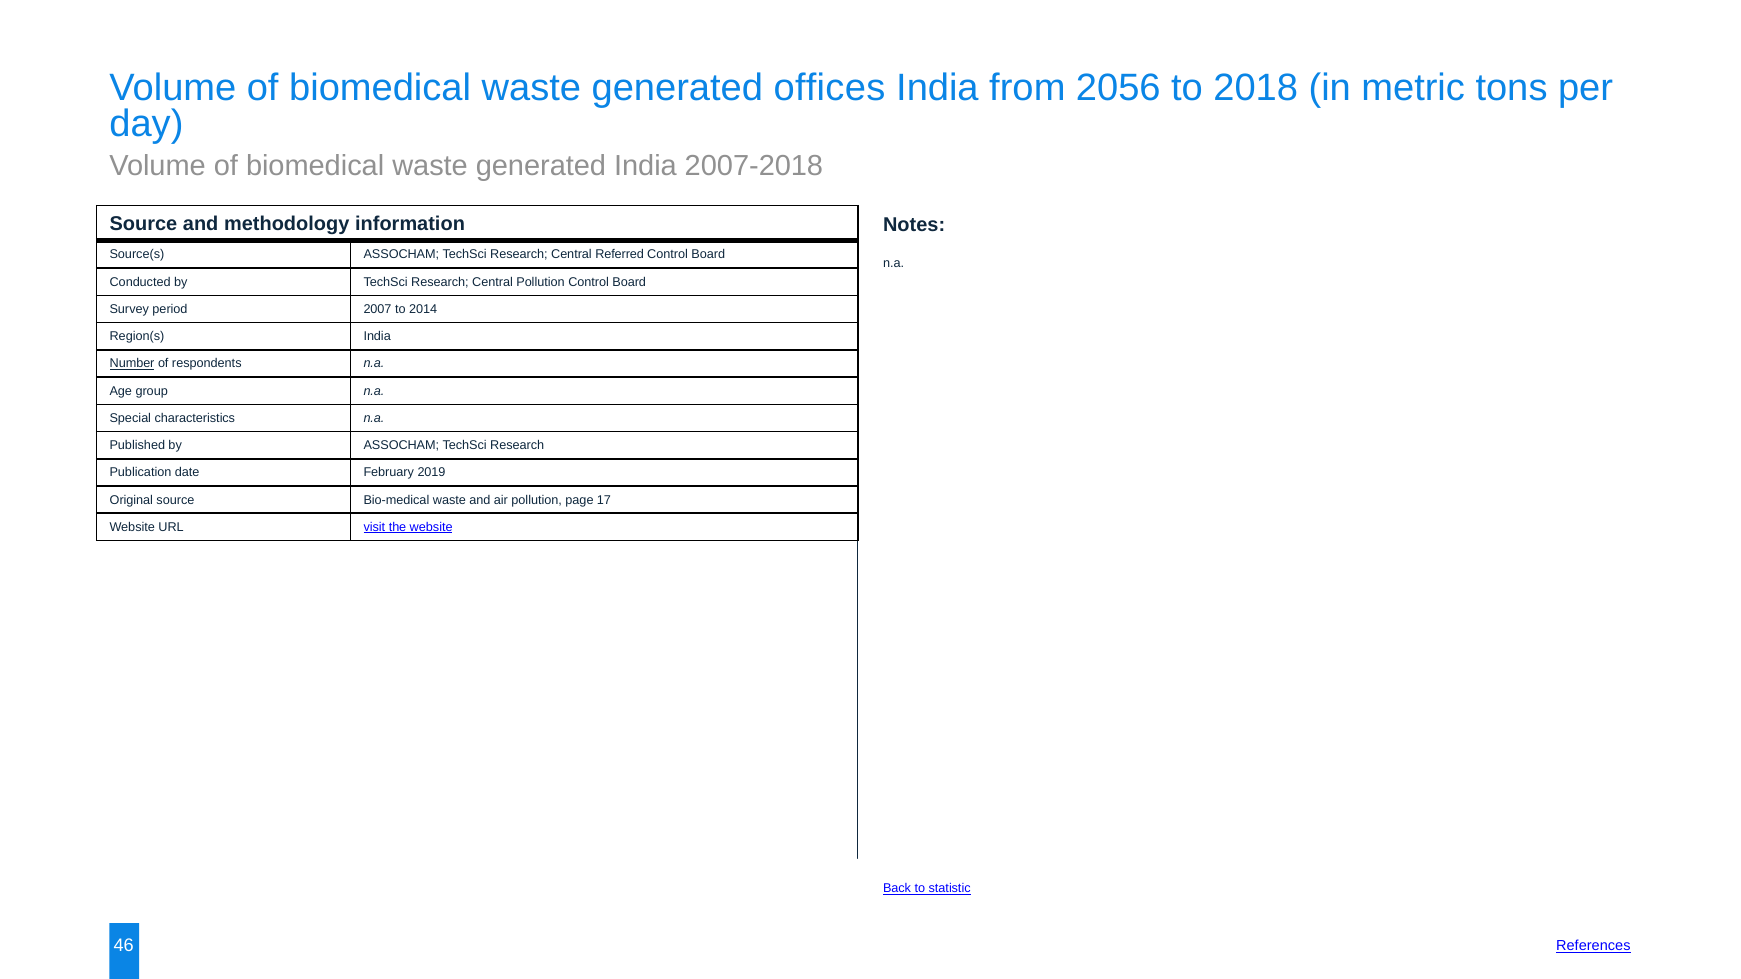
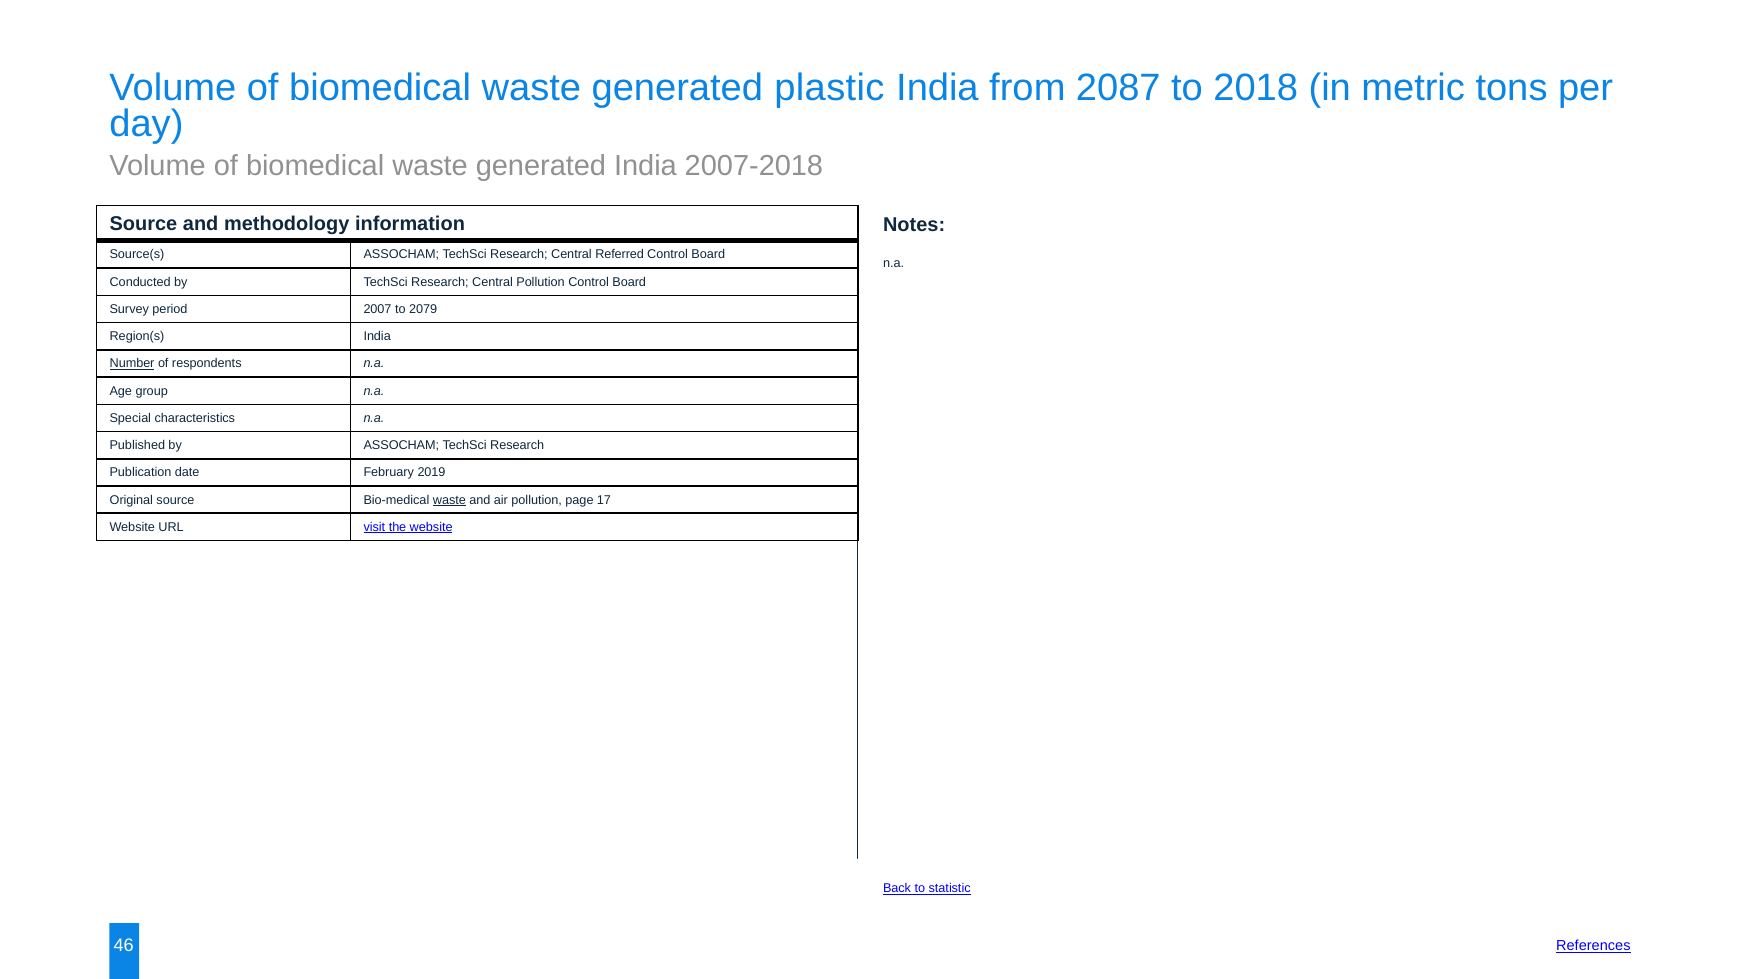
offices: offices -> plastic
2056: 2056 -> 2087
2014: 2014 -> 2079
waste at (449, 500) underline: none -> present
